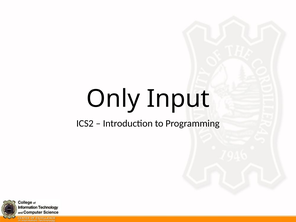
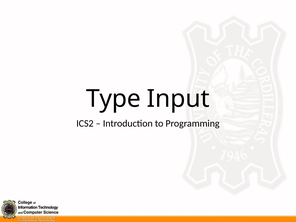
Only: Only -> Type
